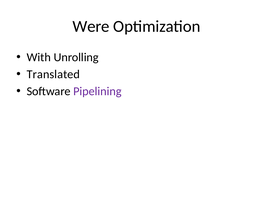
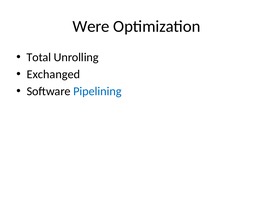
With: With -> Total
Translated: Translated -> Exchanged
Pipelining colour: purple -> blue
